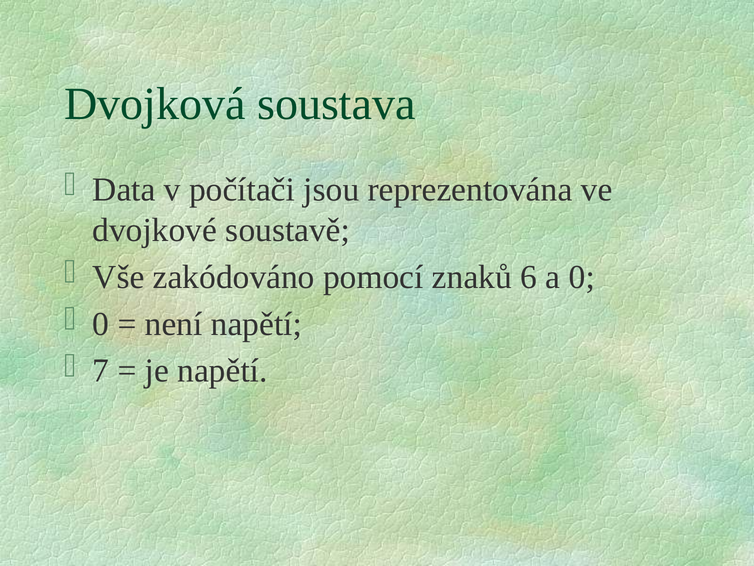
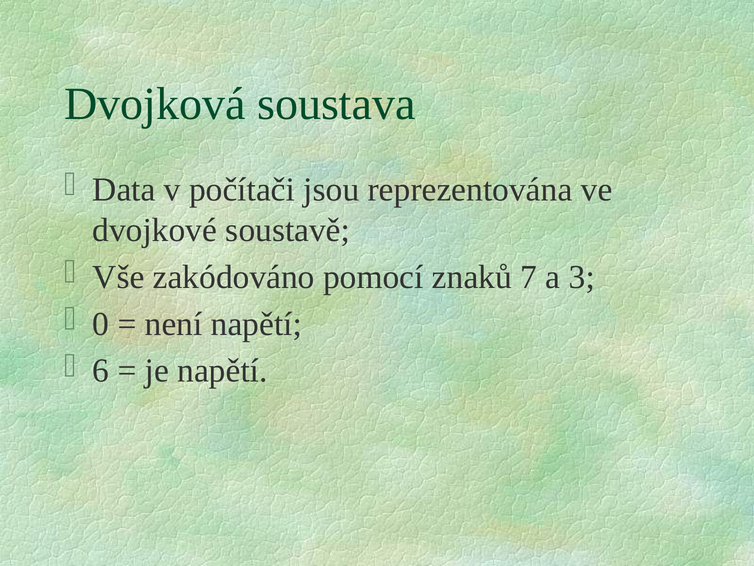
6: 6 -> 7
a 0: 0 -> 3
7: 7 -> 6
